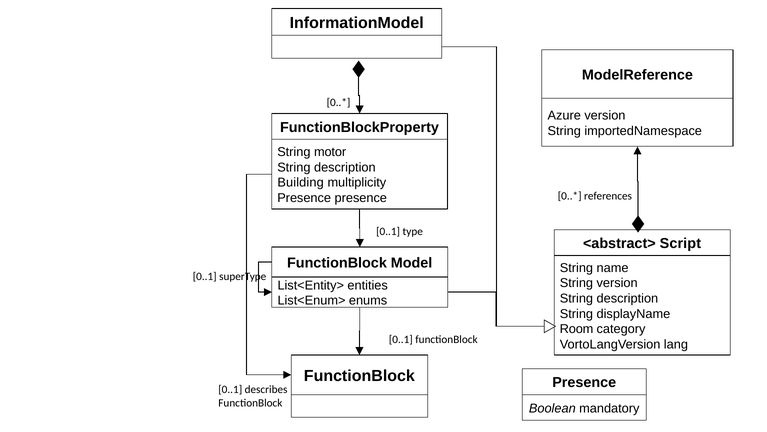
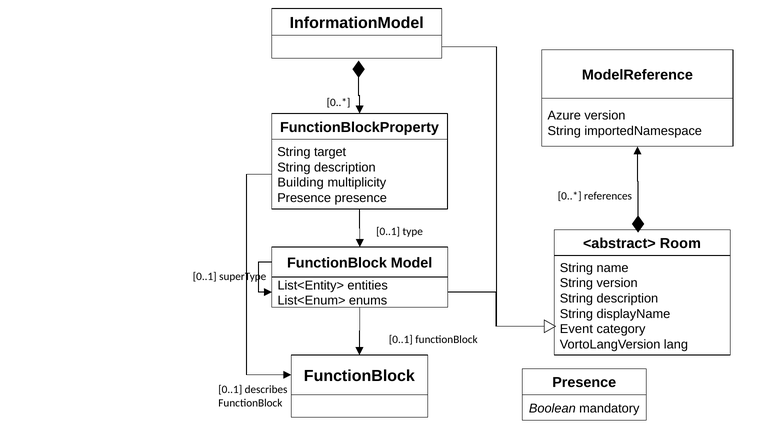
motor: motor -> target
Script: Script -> Room
Room: Room -> Event
